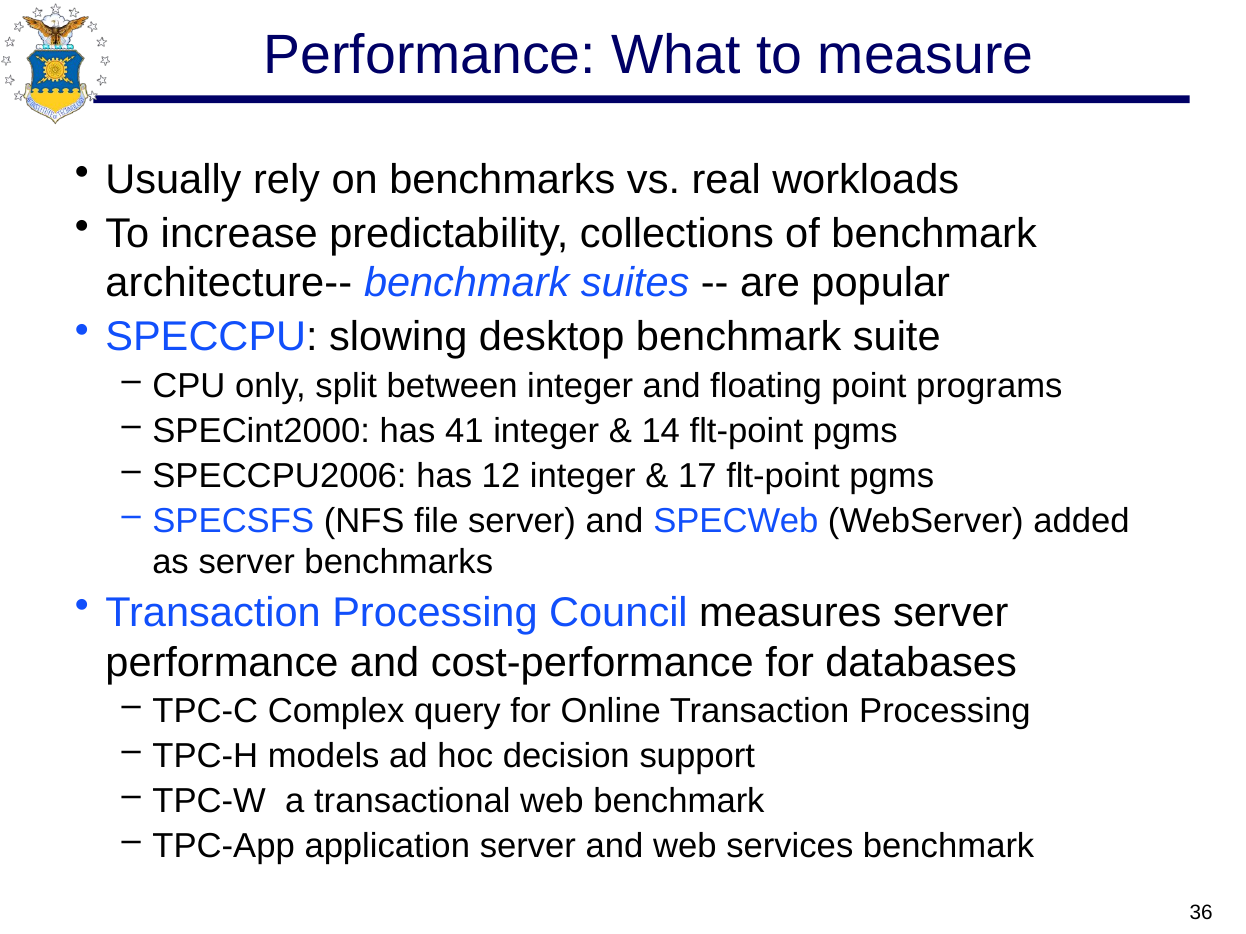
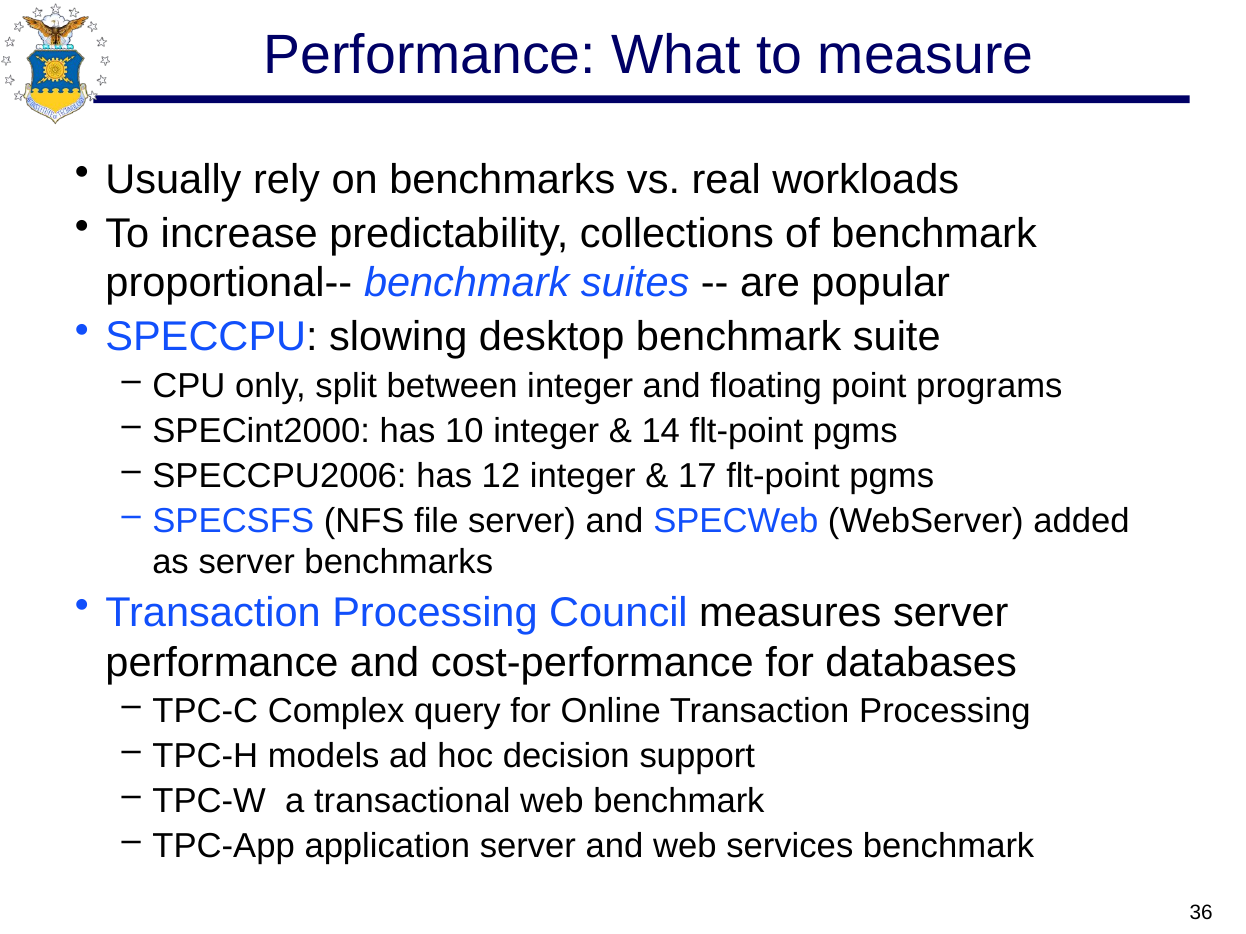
architecture--: architecture-- -> proportional--
41: 41 -> 10
